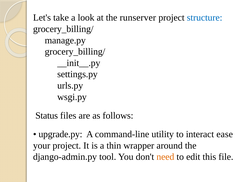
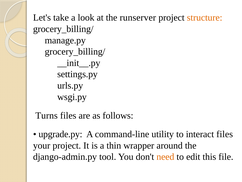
structure colour: blue -> orange
Status: Status -> Turns
interact ease: ease -> files
